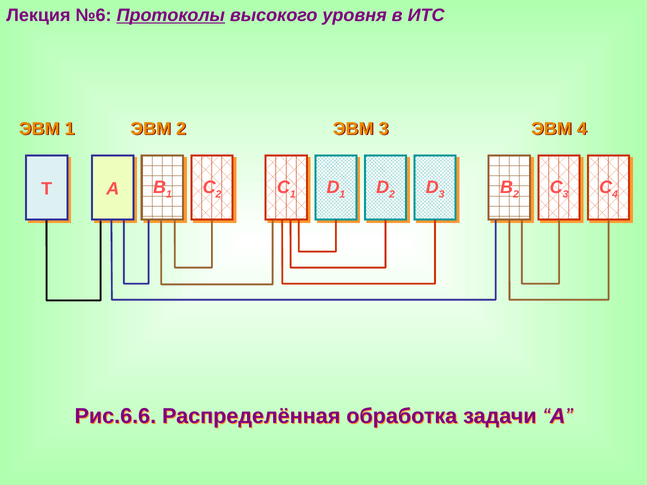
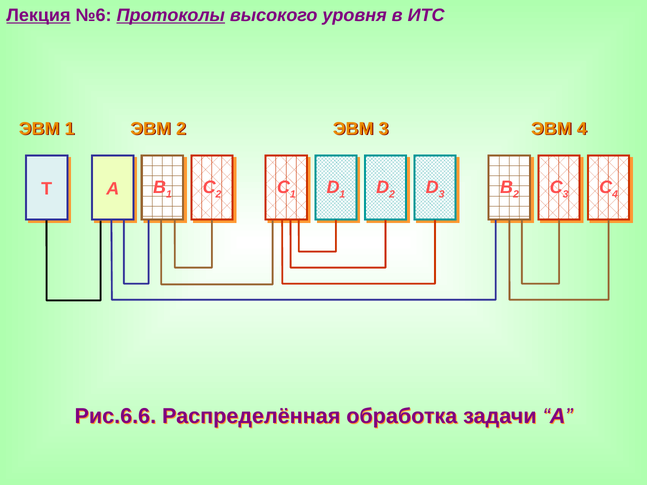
Лекция underline: none -> present
